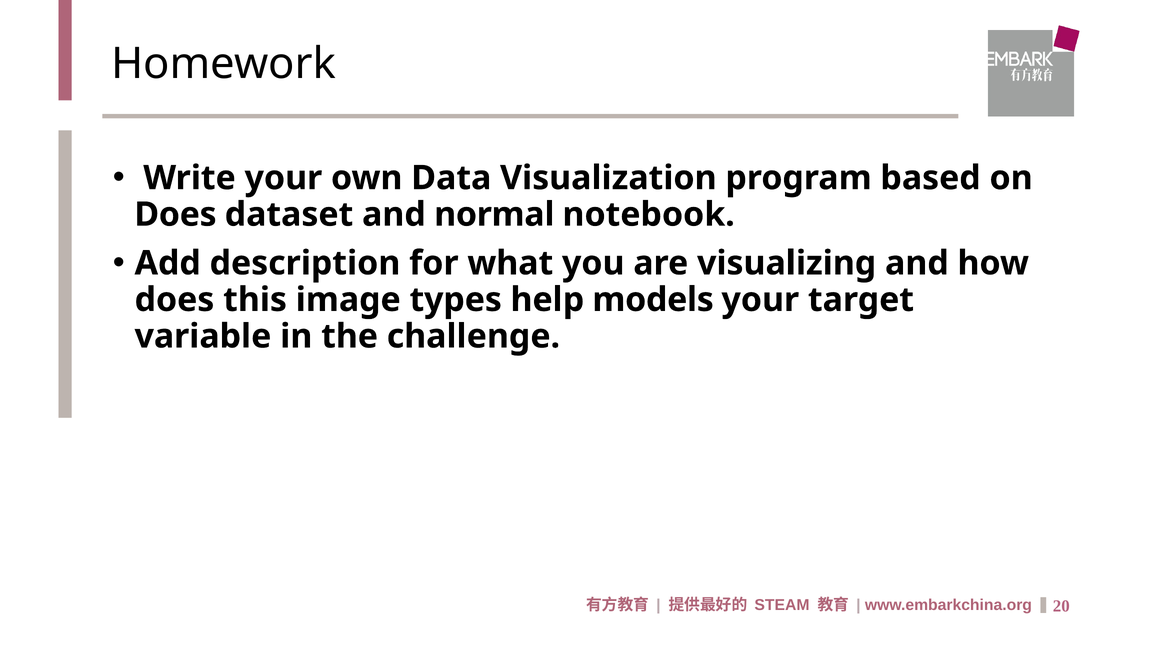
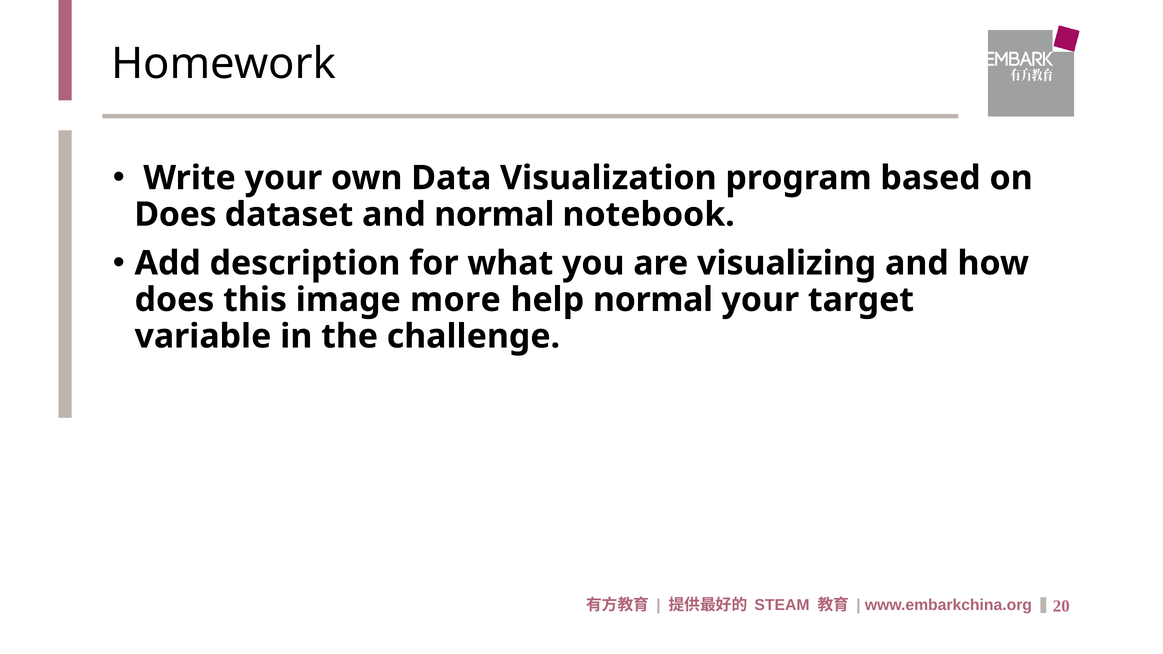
types: types -> more
help models: models -> normal
